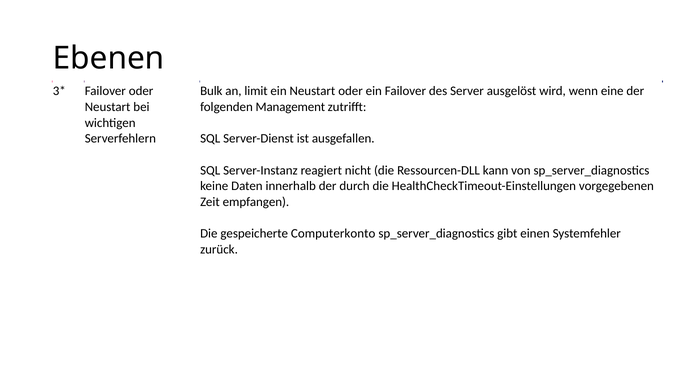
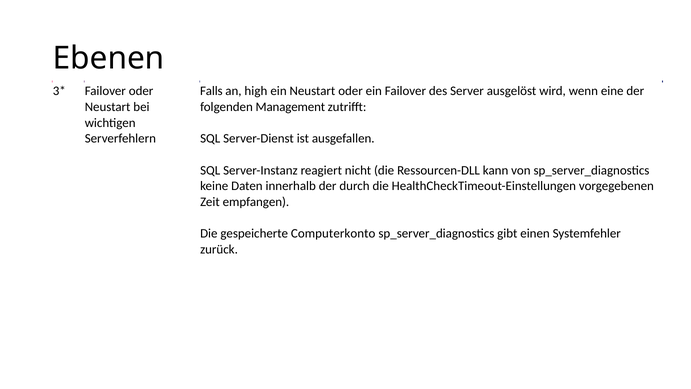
Bulk: Bulk -> Falls
limit: limit -> high
